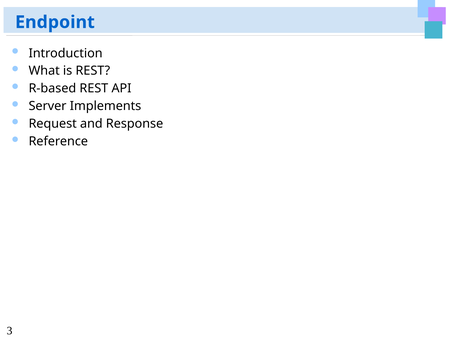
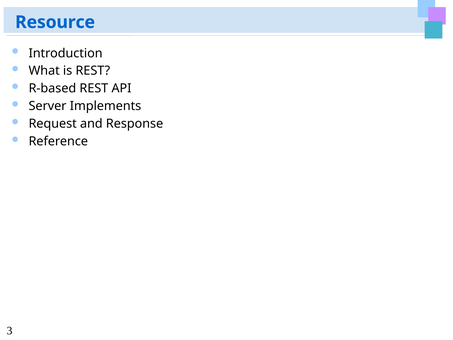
Endpoint: Endpoint -> Resource
